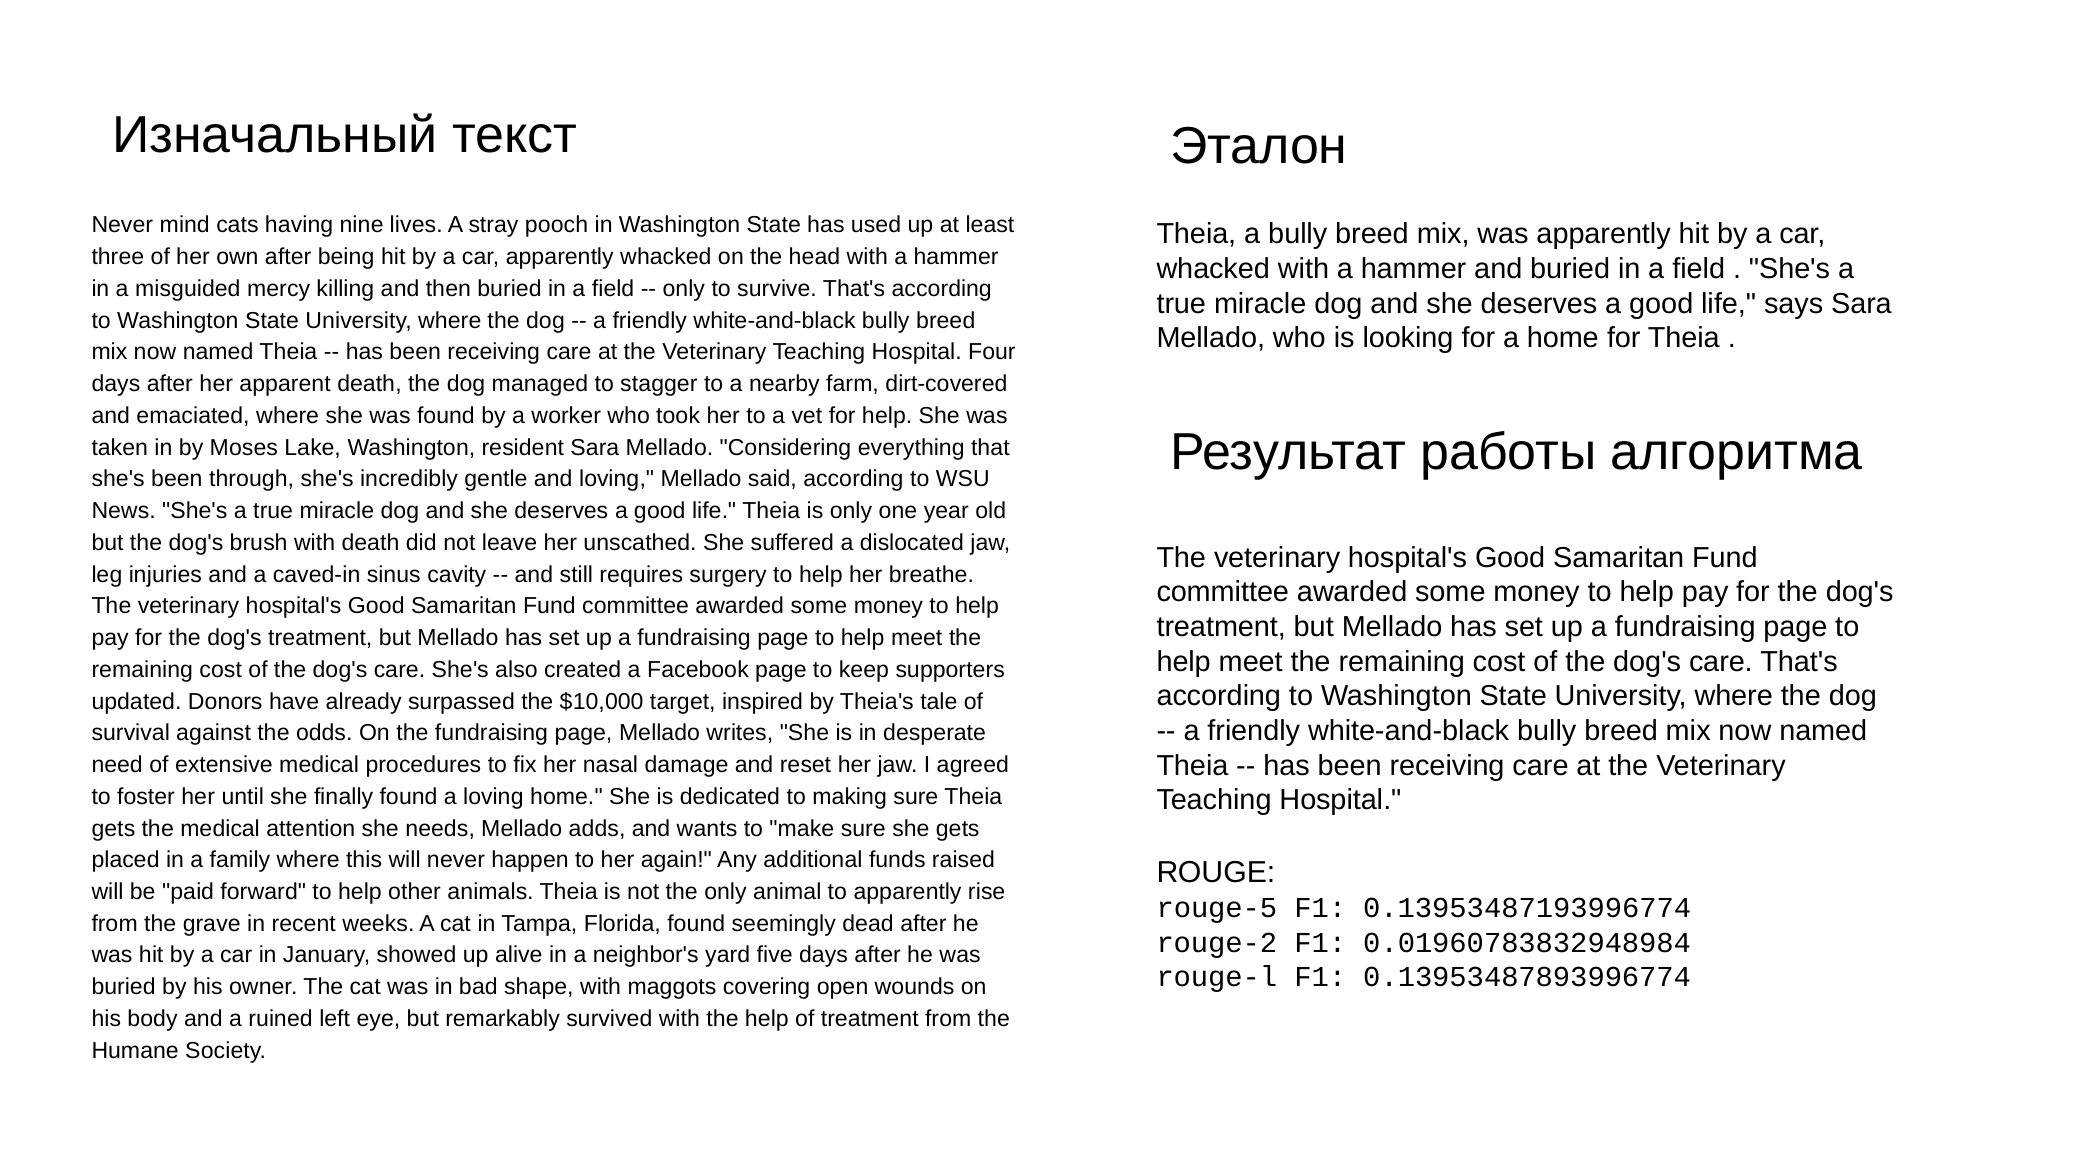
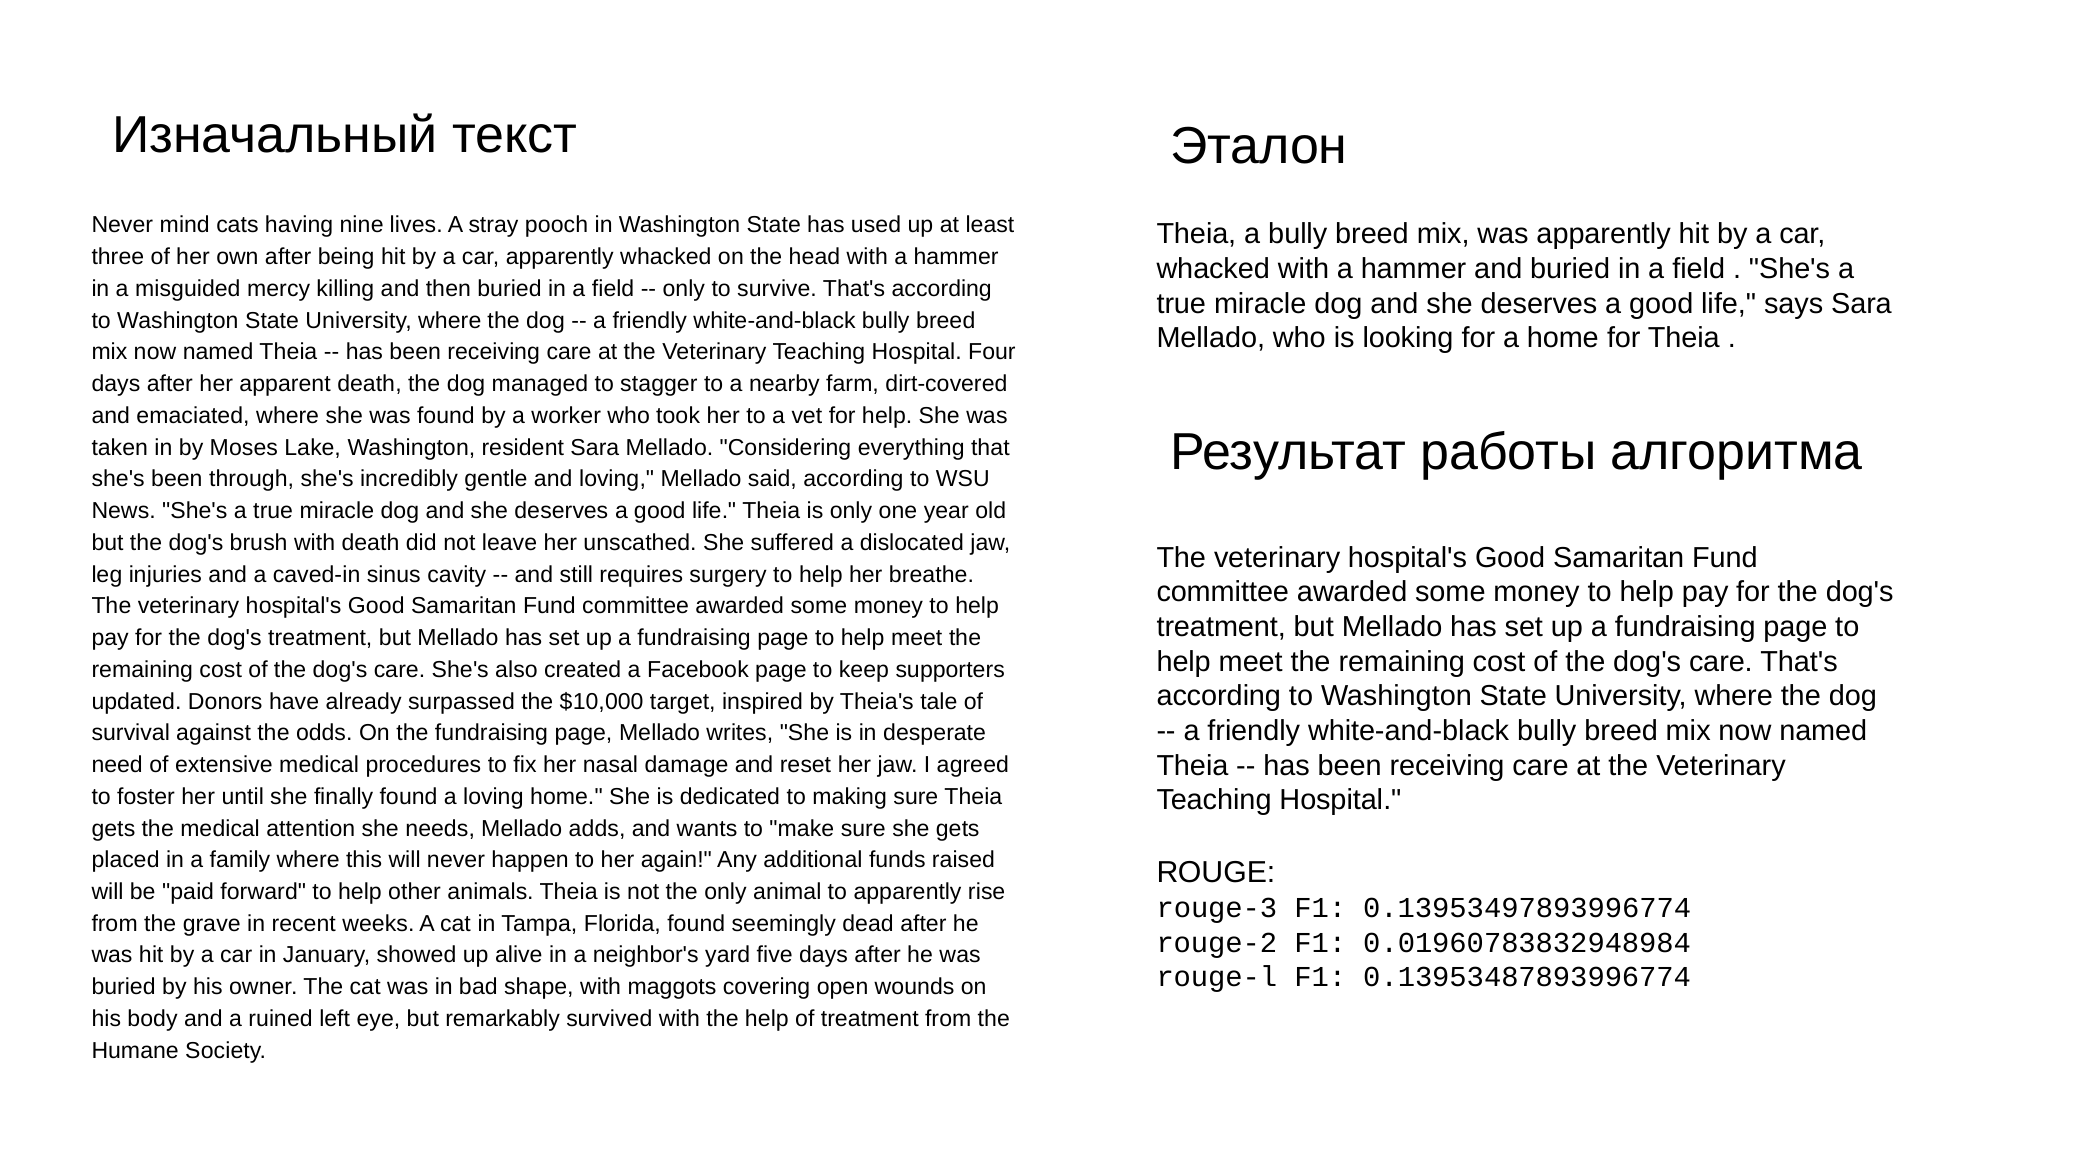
rouge-5: rouge-5 -> rouge-3
0.13953487193996774: 0.13953487193996774 -> 0.13953497893996774
